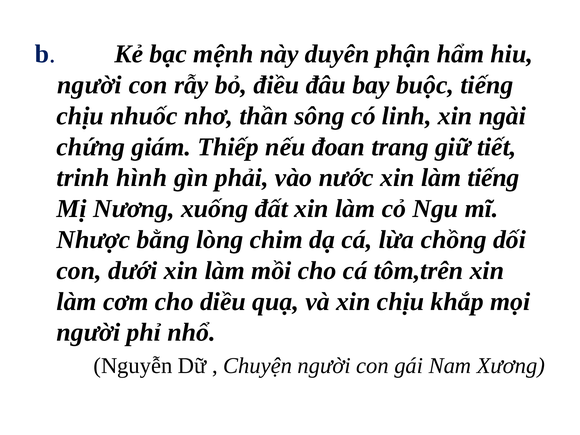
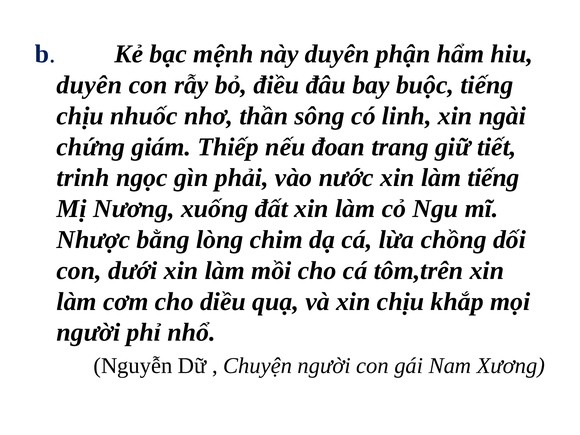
người at (89, 85): người -> duyên
hình: hình -> ngọc
